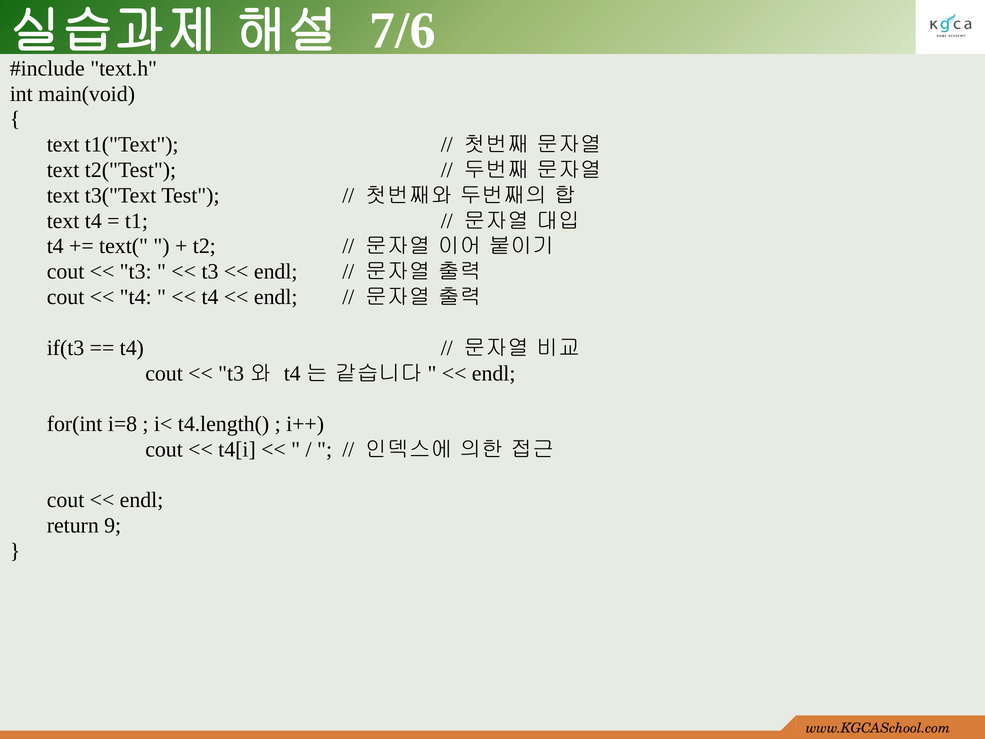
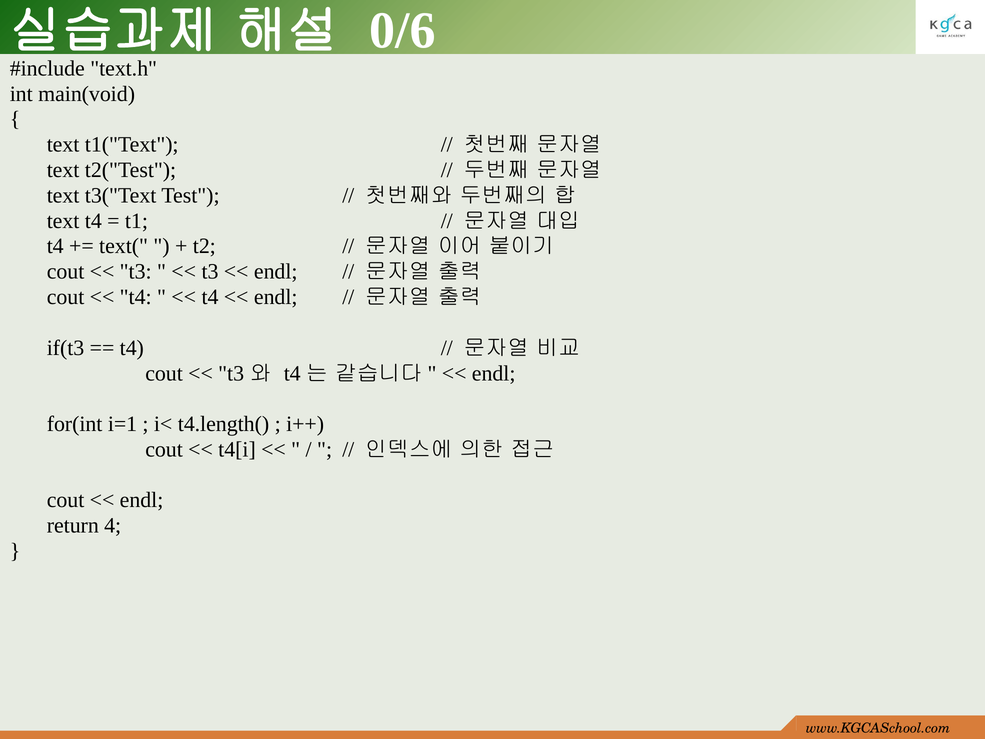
7/6: 7/6 -> 0/6
i=8: i=8 -> i=1
9: 9 -> 4
